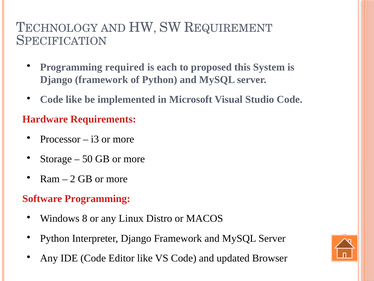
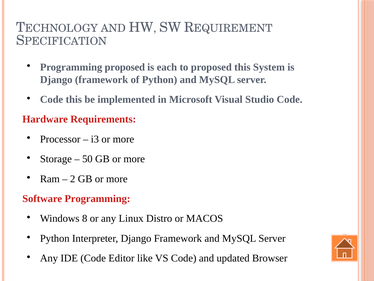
Programming required: required -> proposed
Code like: like -> this
